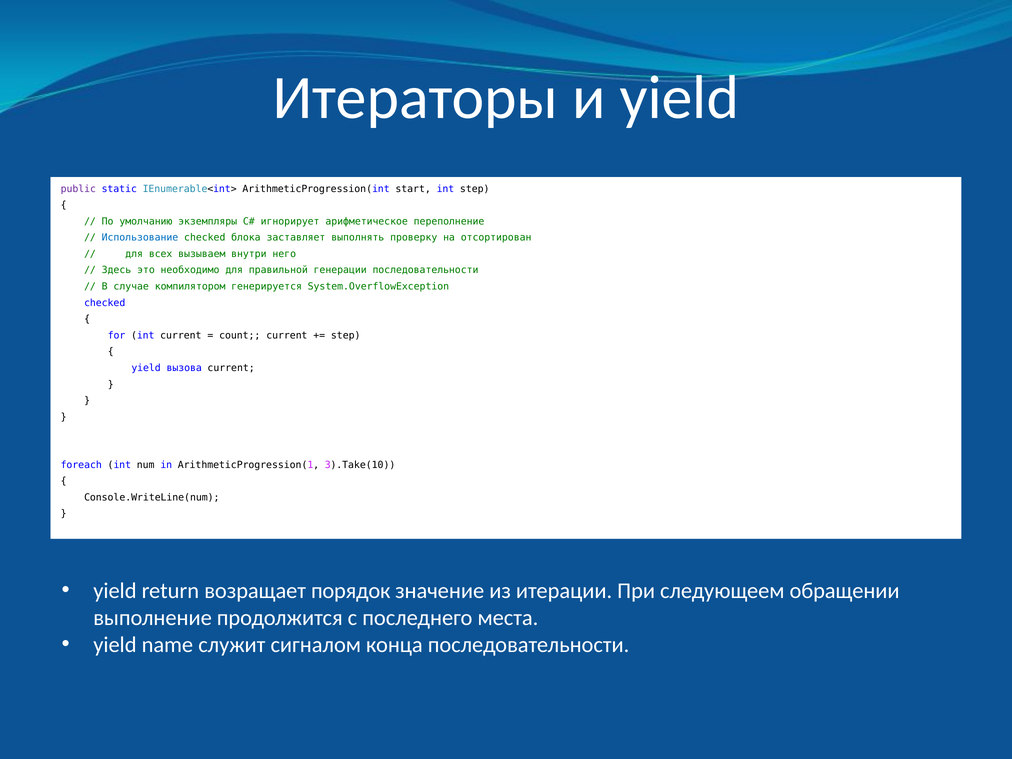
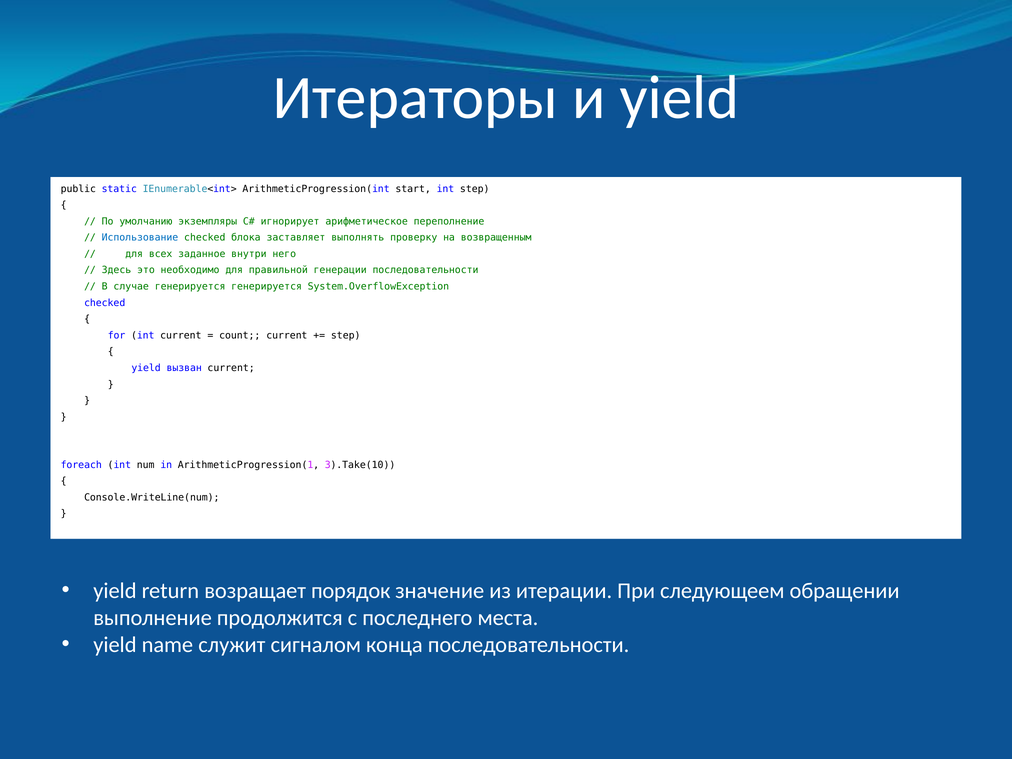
public colour: purple -> black
отсортирован: отсортирован -> возвращенным
вызываем: вызываем -> заданное
случае компилятором: компилятором -> генерируется
вызова: вызова -> вызван
